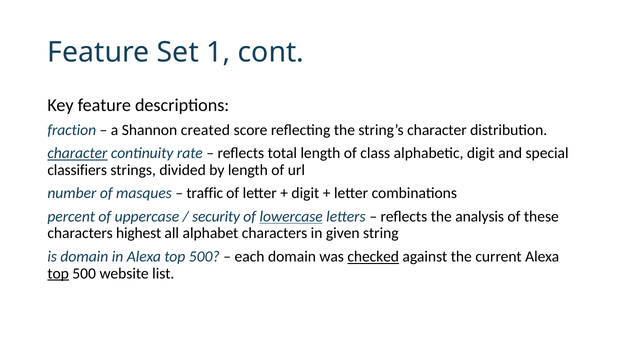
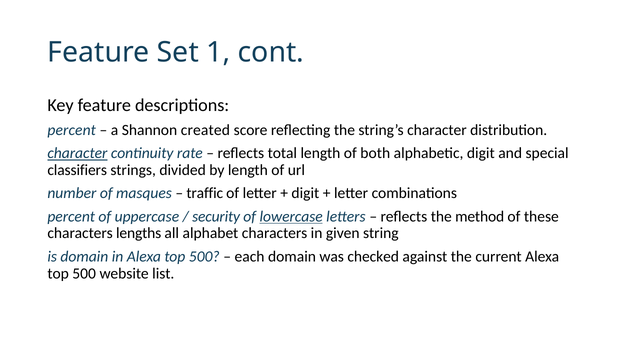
fraction at (72, 130): fraction -> percent
class: class -> both
analysis: analysis -> method
highest: highest -> lengths
checked underline: present -> none
top at (58, 273) underline: present -> none
